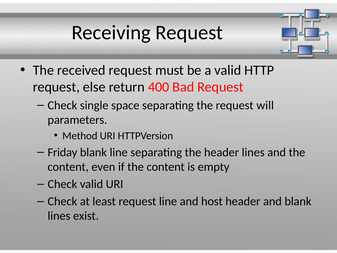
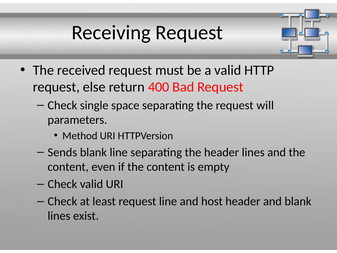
Friday: Friday -> Sends
